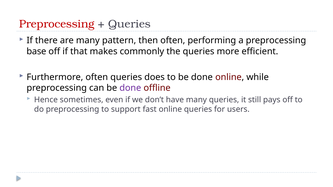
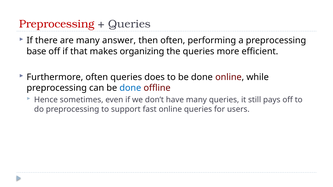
pattern: pattern -> answer
commonly: commonly -> organizing
done at (130, 88) colour: purple -> blue
